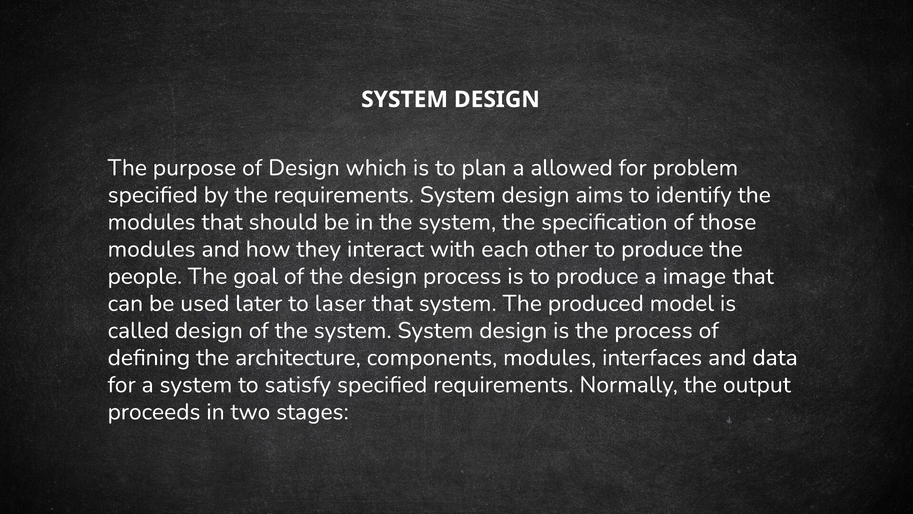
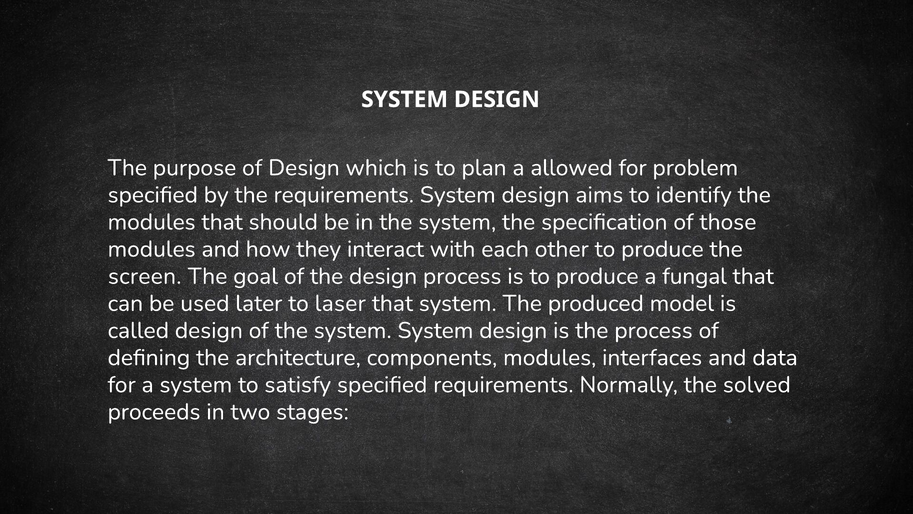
people: people -> screen
image: image -> fungal
output: output -> solved
